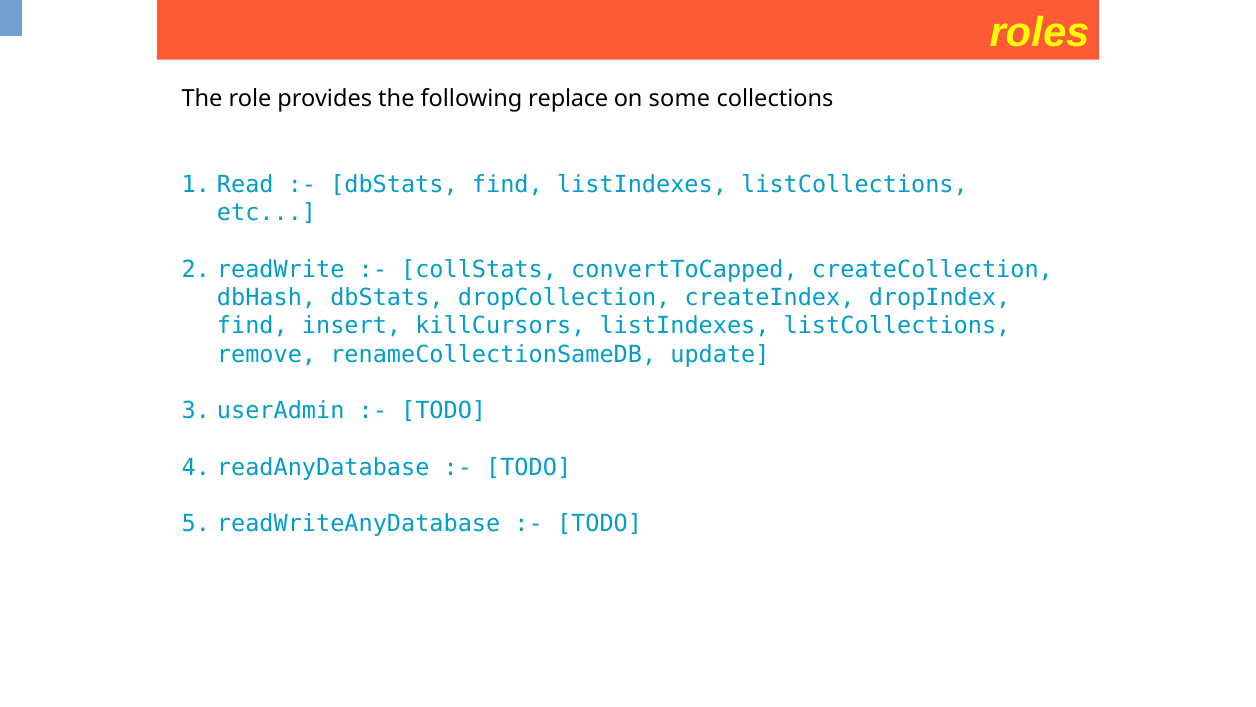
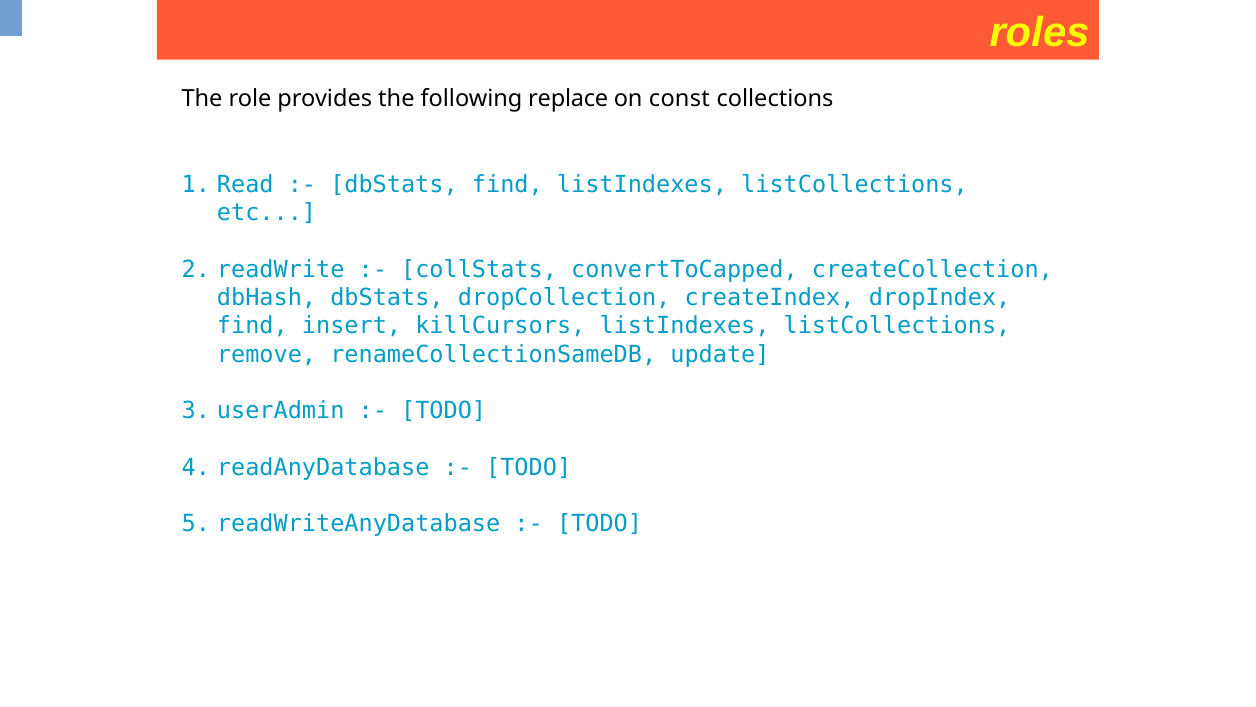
some: some -> const
